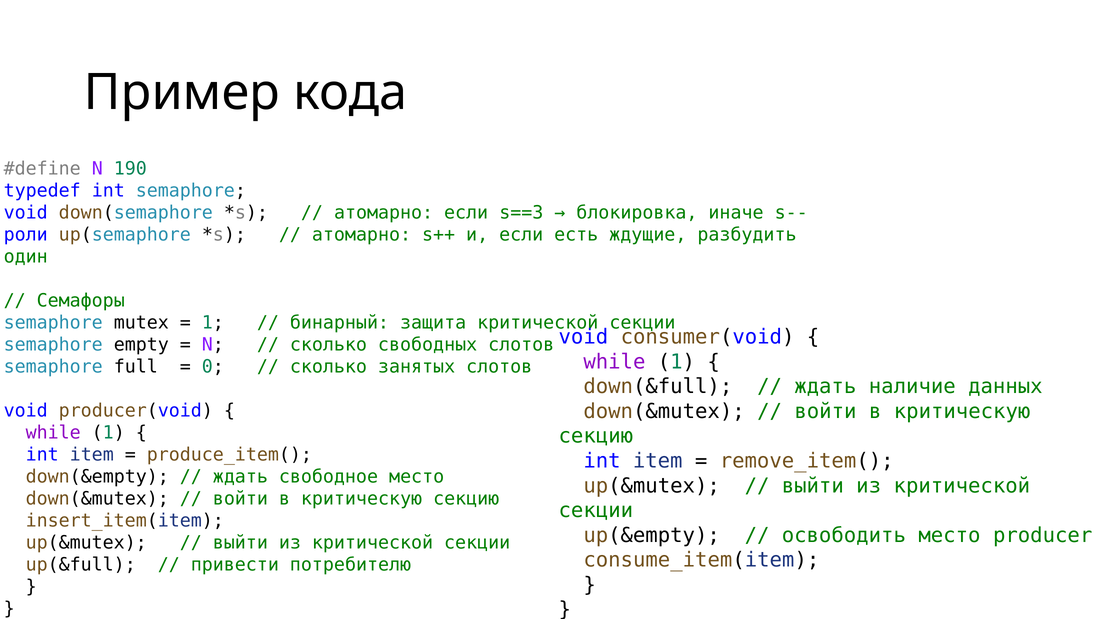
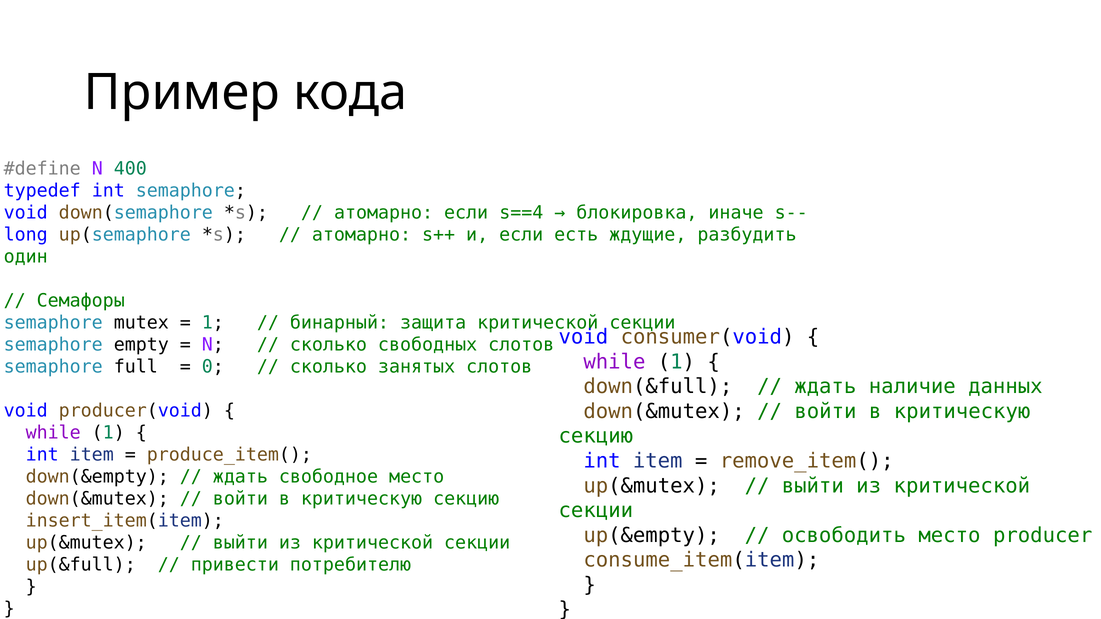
190: 190 -> 400
s==3: s==3 -> s==4
роли: роли -> long
